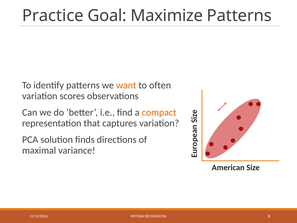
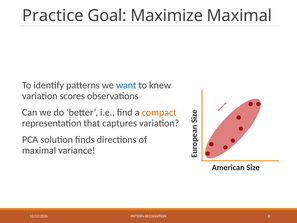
Maximize Patterns: Patterns -> Maximal
want colour: orange -> blue
often: often -> knew
